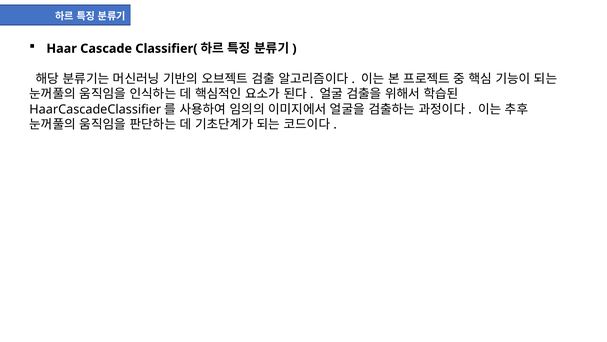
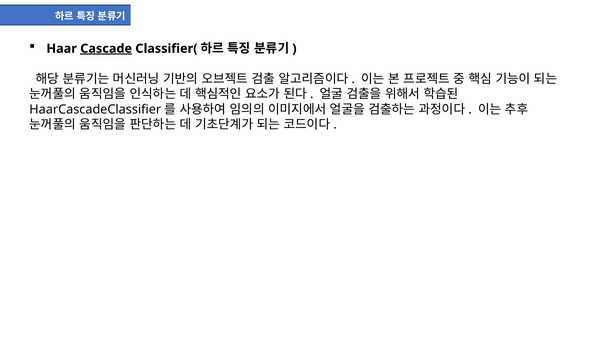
Cascade underline: none -> present
